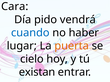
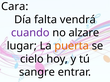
pido: pido -> falta
cuando colour: blue -> purple
haber: haber -> alzare
existan: existan -> sangre
